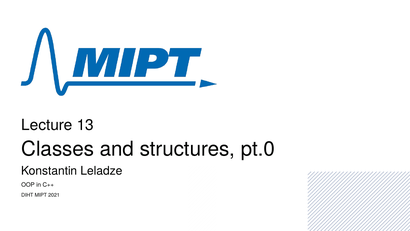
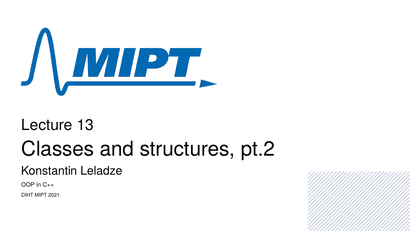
pt.0: pt.0 -> pt.2
